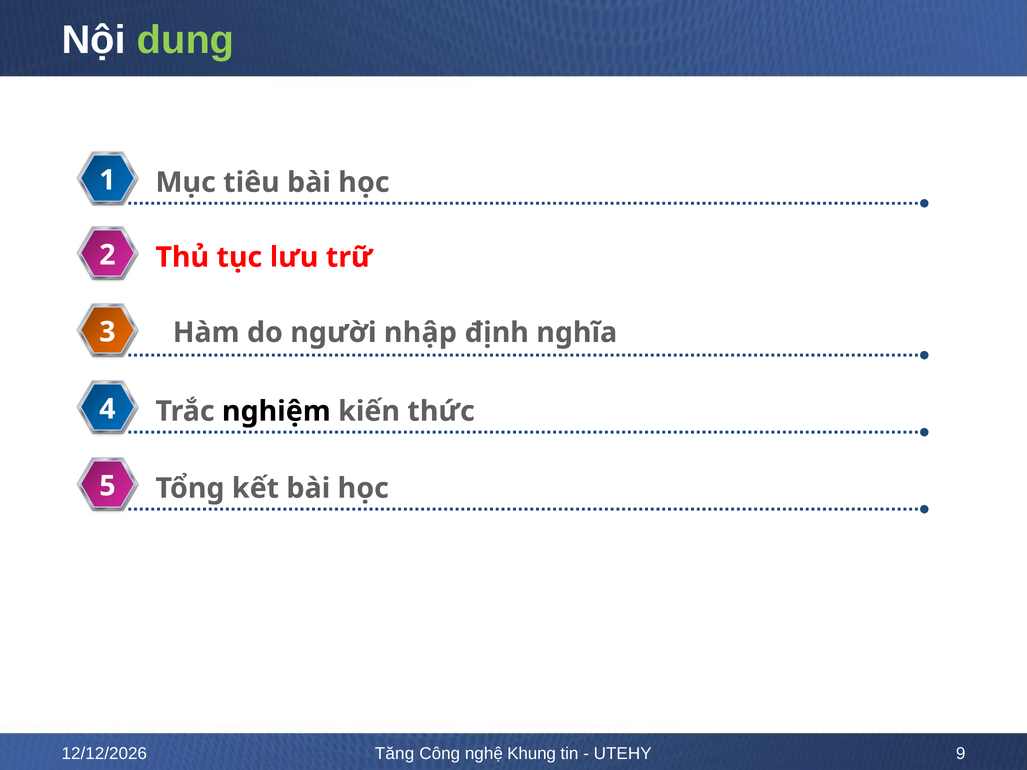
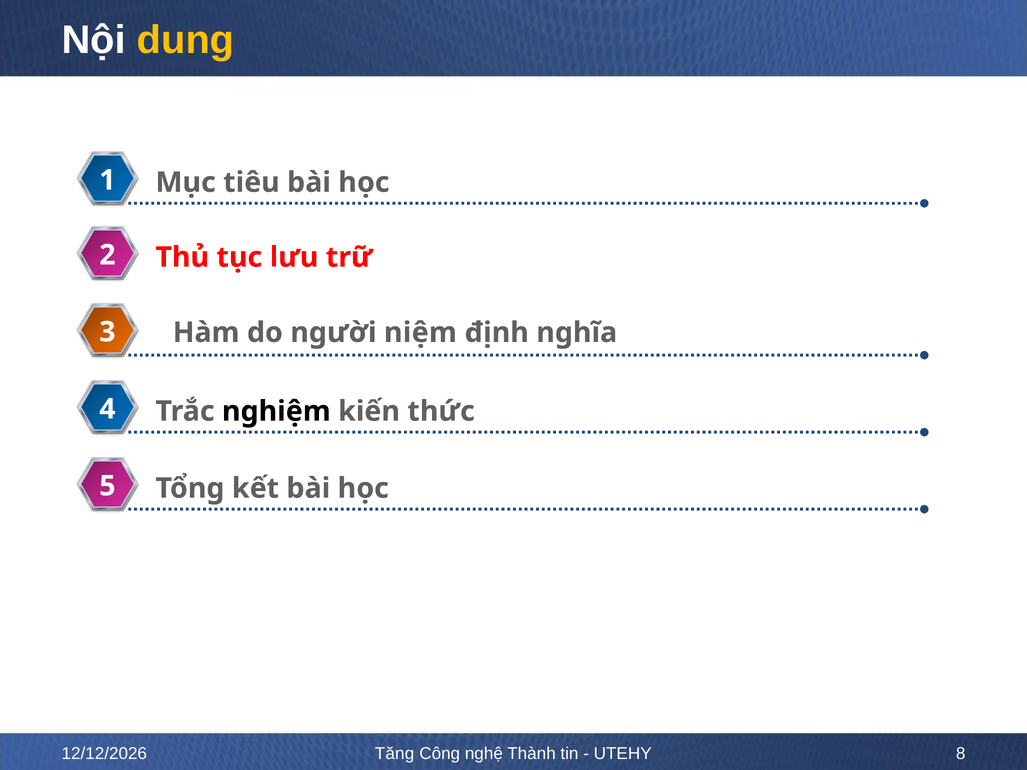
dung colour: light green -> yellow
nhập: nhập -> niệm
Khung: Khung -> Thành
9: 9 -> 8
